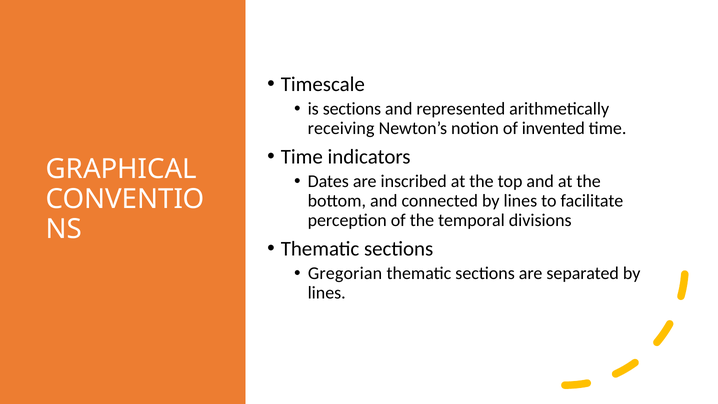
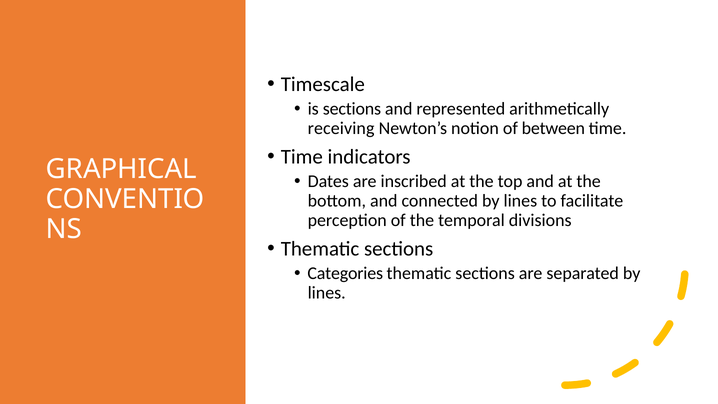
invented: invented -> between
Gregorian: Gregorian -> Categories
